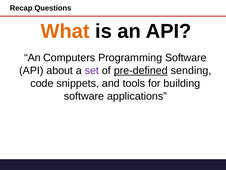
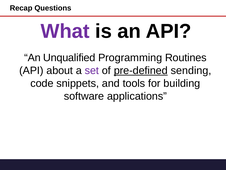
What colour: orange -> purple
Computers: Computers -> Unqualified
Programming Software: Software -> Routines
